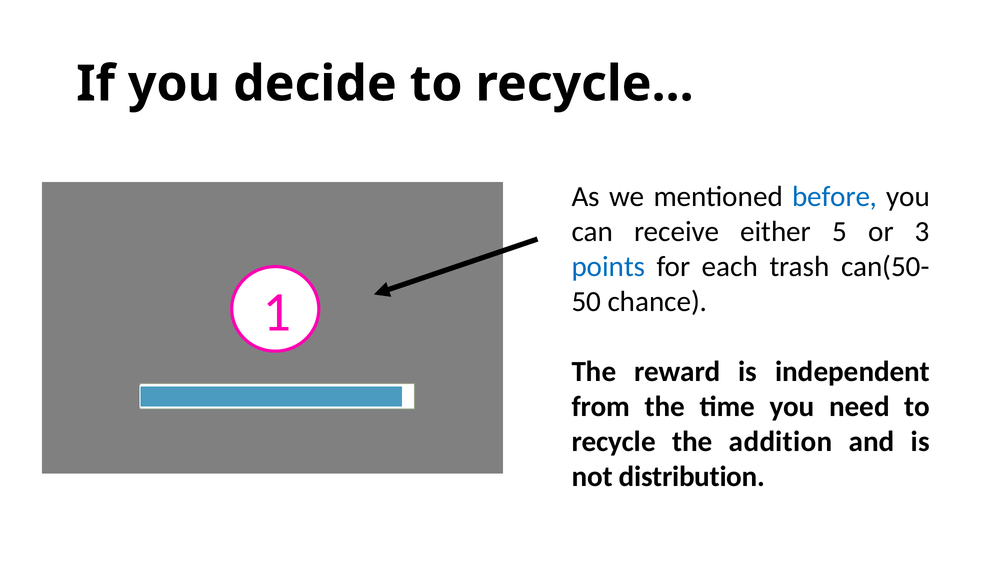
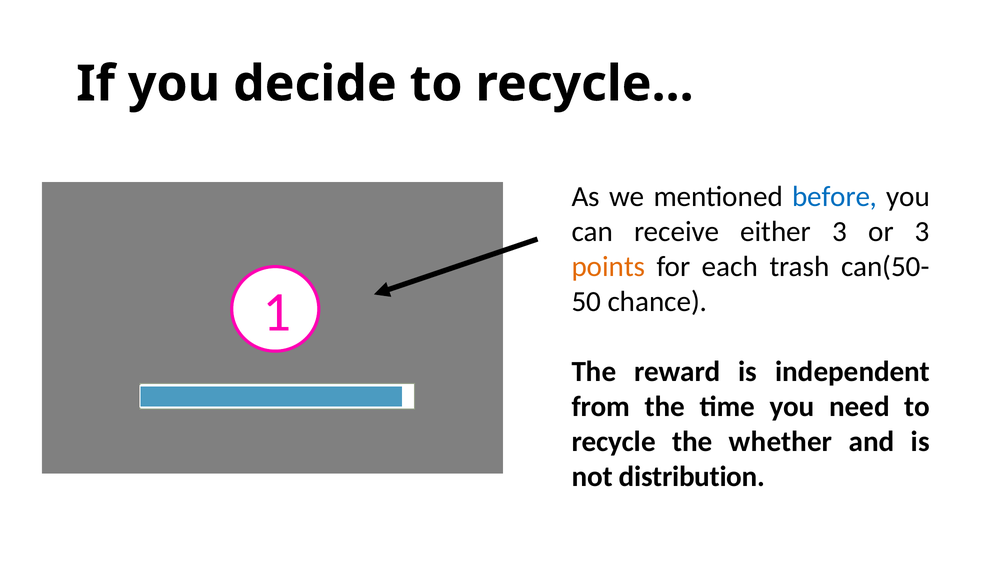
either 5: 5 -> 3
points colour: blue -> orange
addition: addition -> whether
